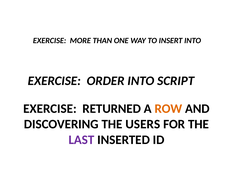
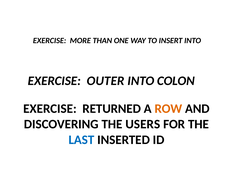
ORDER: ORDER -> OUTER
SCRIPT: SCRIPT -> COLON
LAST colour: purple -> blue
